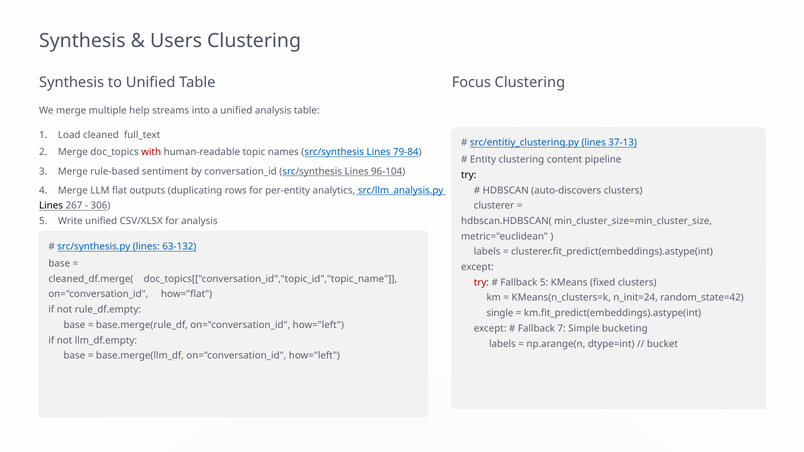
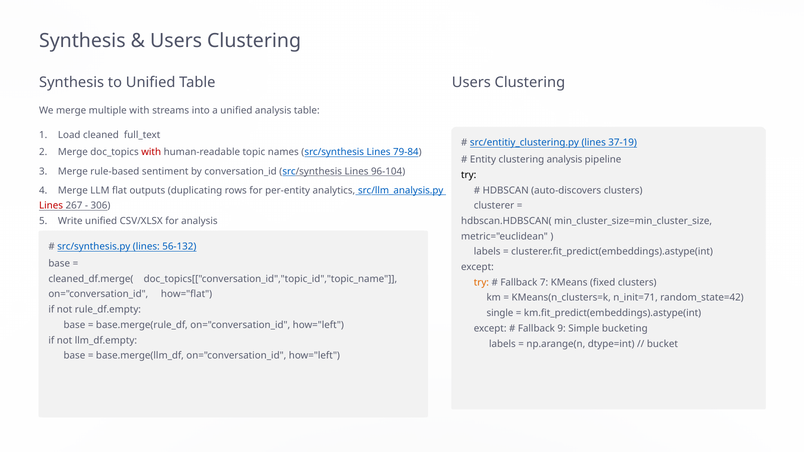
Focus at (471, 83): Focus -> Users
multiple help: help -> with
37-13: 37-13 -> 37-19
clustering content: content -> analysis
Lines at (51, 206) colour: black -> red
63-132: 63-132 -> 56-132
try at (481, 283) colour: red -> orange
Fallback 5: 5 -> 7
n_init=24: n_init=24 -> n_init=71
7: 7 -> 9
